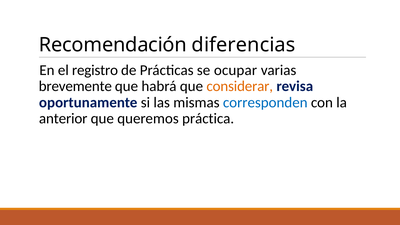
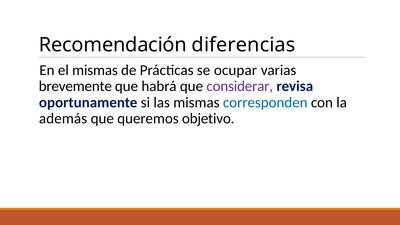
el registro: registro -> mismas
considerar colour: orange -> purple
anterior: anterior -> además
práctica: práctica -> objetivo
